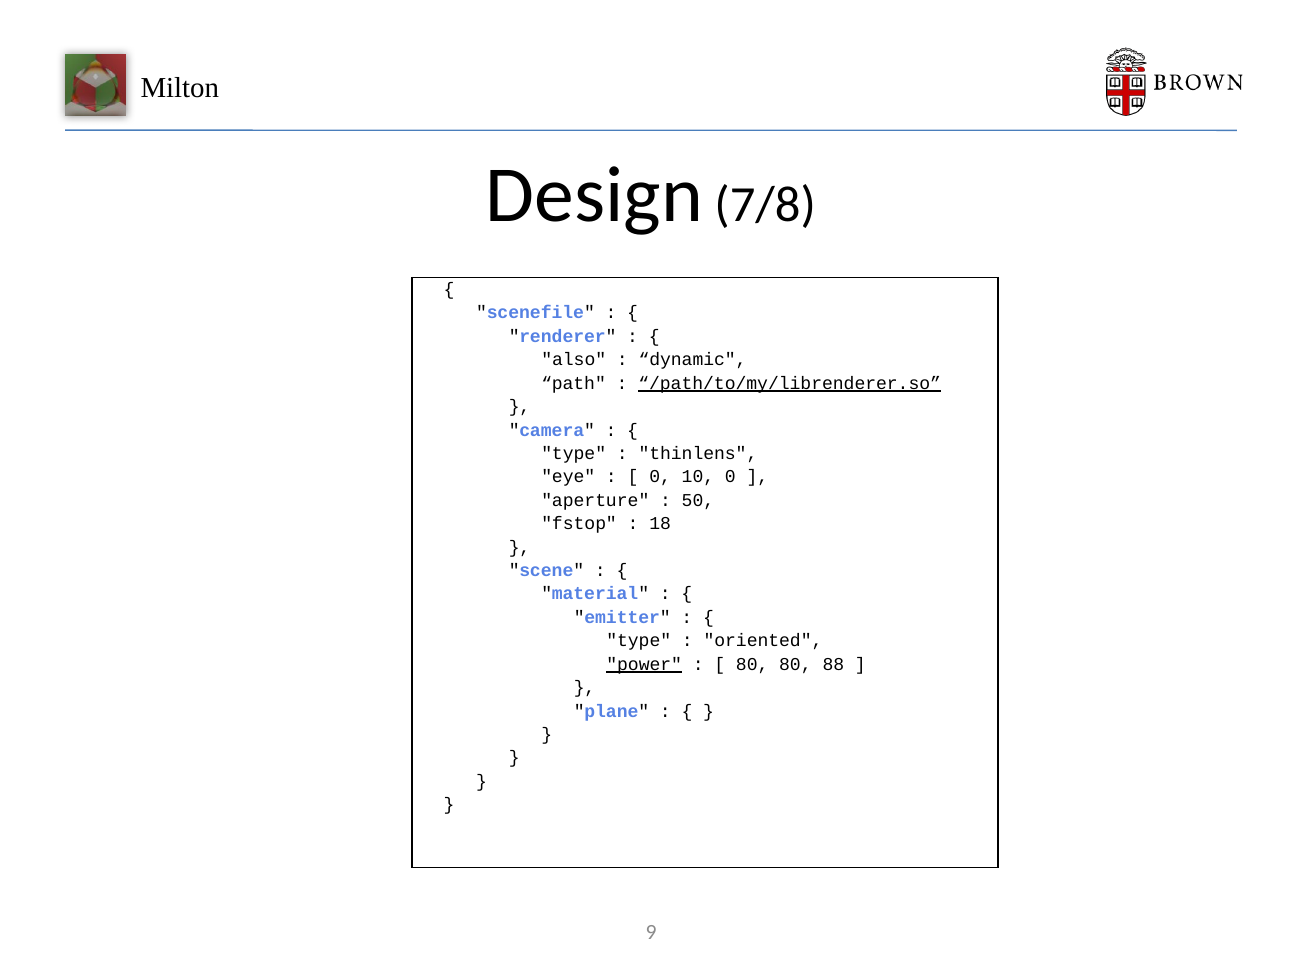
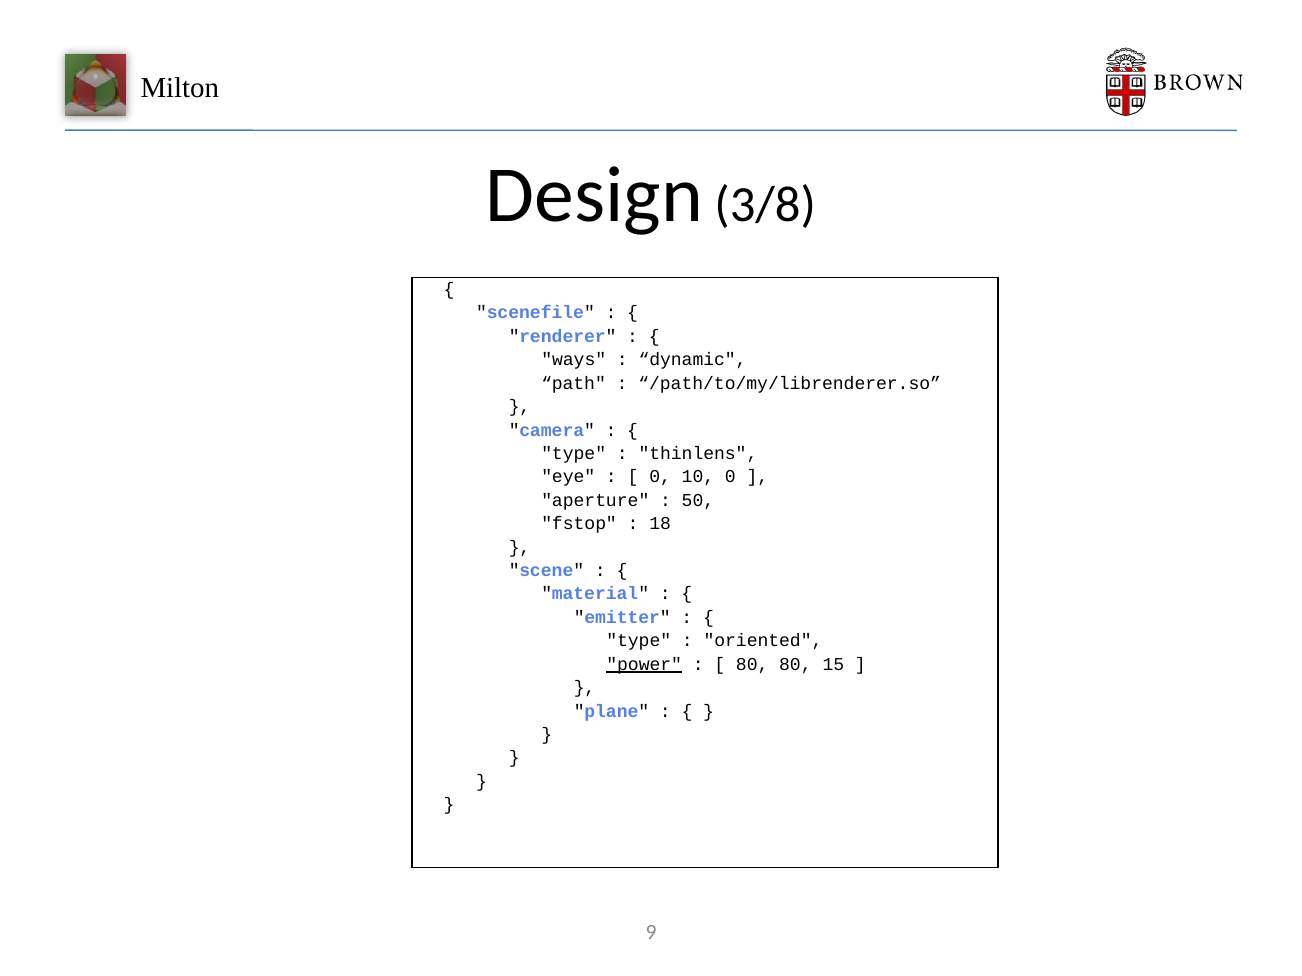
7/8: 7/8 -> 3/8
also: also -> ways
/path/to/my/librenderer.so underline: present -> none
88: 88 -> 15
